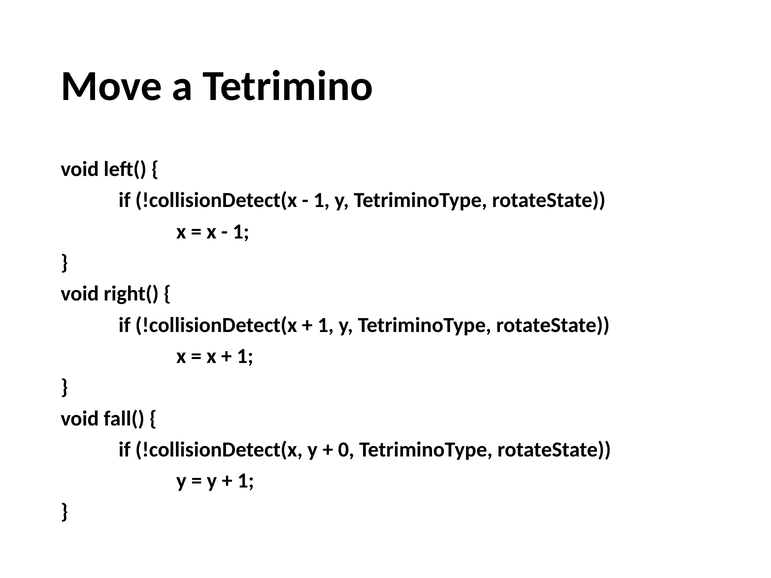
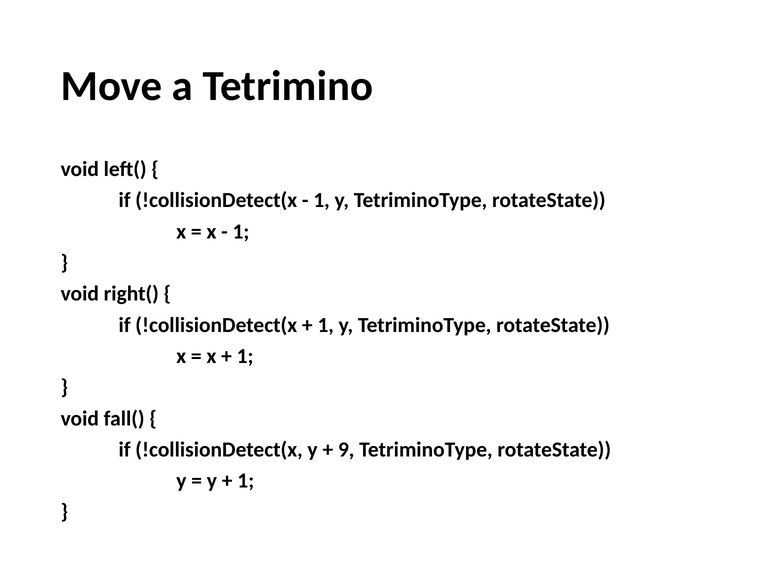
0: 0 -> 9
